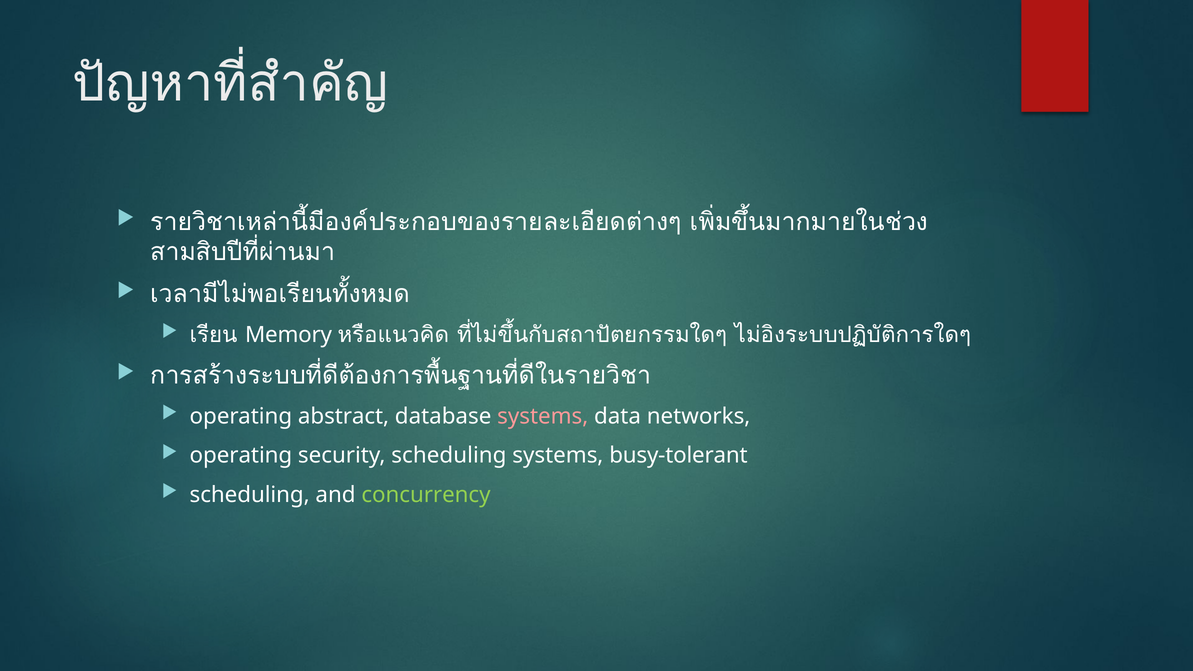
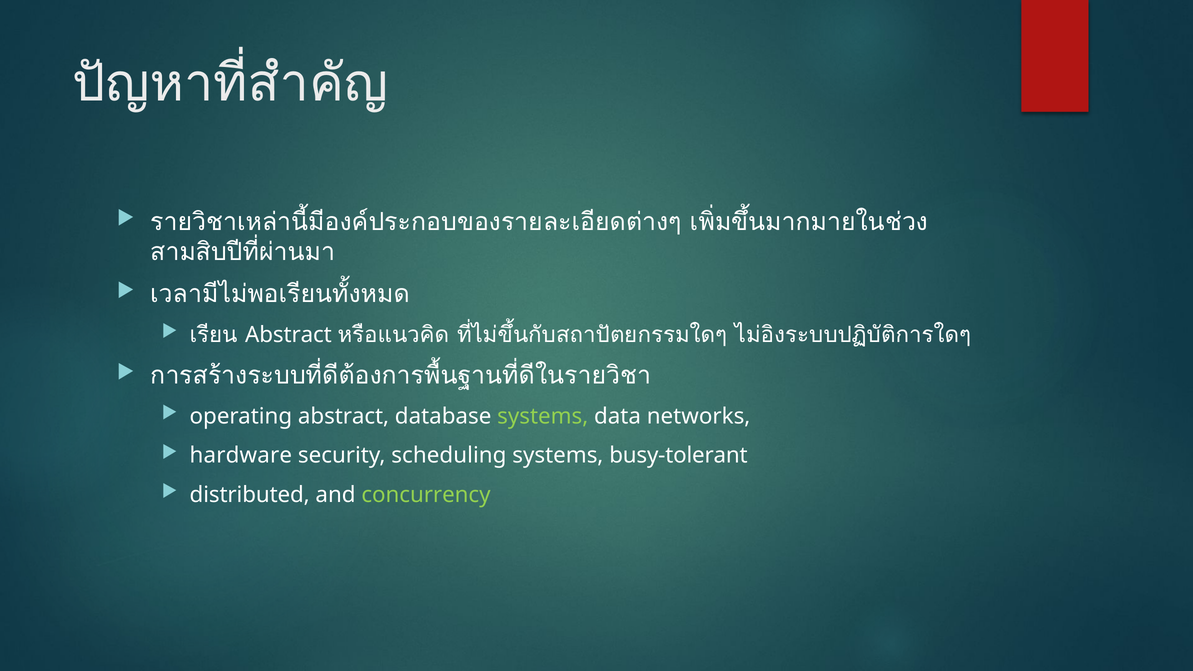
Memory at (288, 335): Memory -> Abstract
systems at (543, 416) colour: pink -> light green
operating at (241, 456): operating -> hardware
scheduling at (250, 495): scheduling -> distributed
